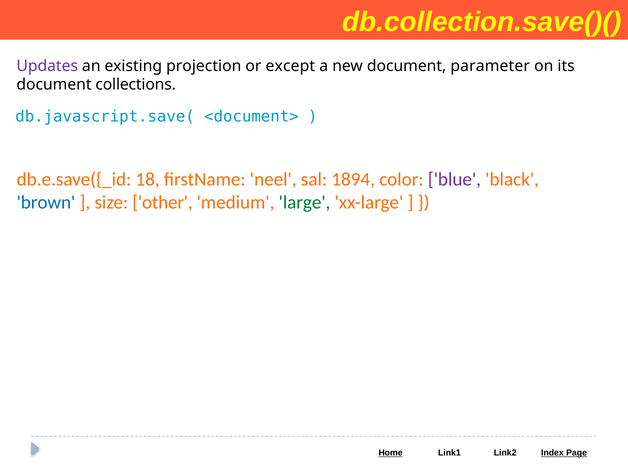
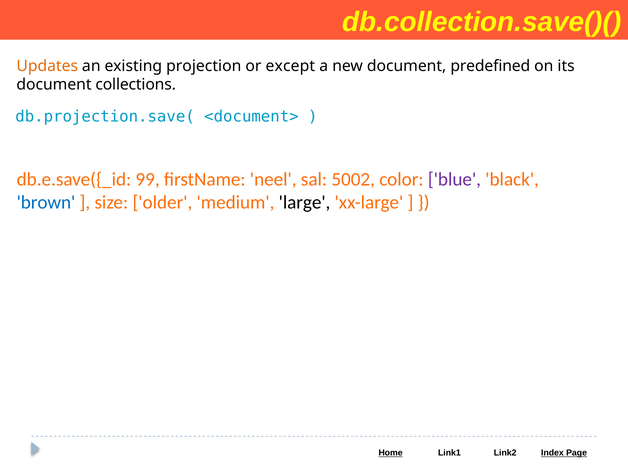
Updates colour: purple -> orange
parameter: parameter -> predefined
db.javascript.save(: db.javascript.save( -> db.projection.save(
18: 18 -> 99
1894: 1894 -> 5002
other: other -> older
large colour: green -> black
